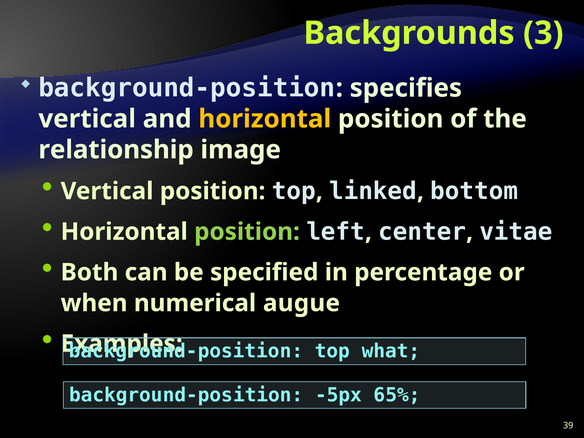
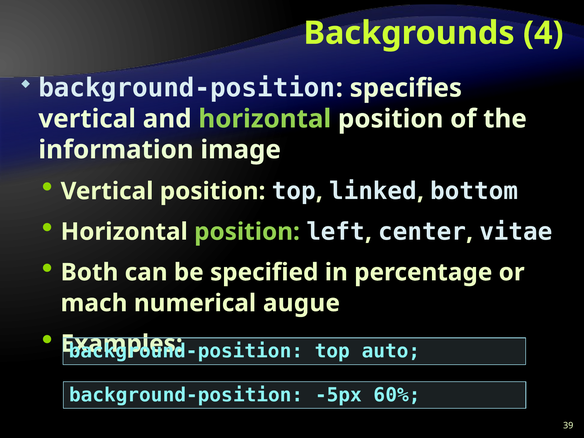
3: 3 -> 4
horizontal at (265, 119) colour: yellow -> light green
relationship: relationship -> information
when: when -> mach
what: what -> auto
65%: 65% -> 60%
